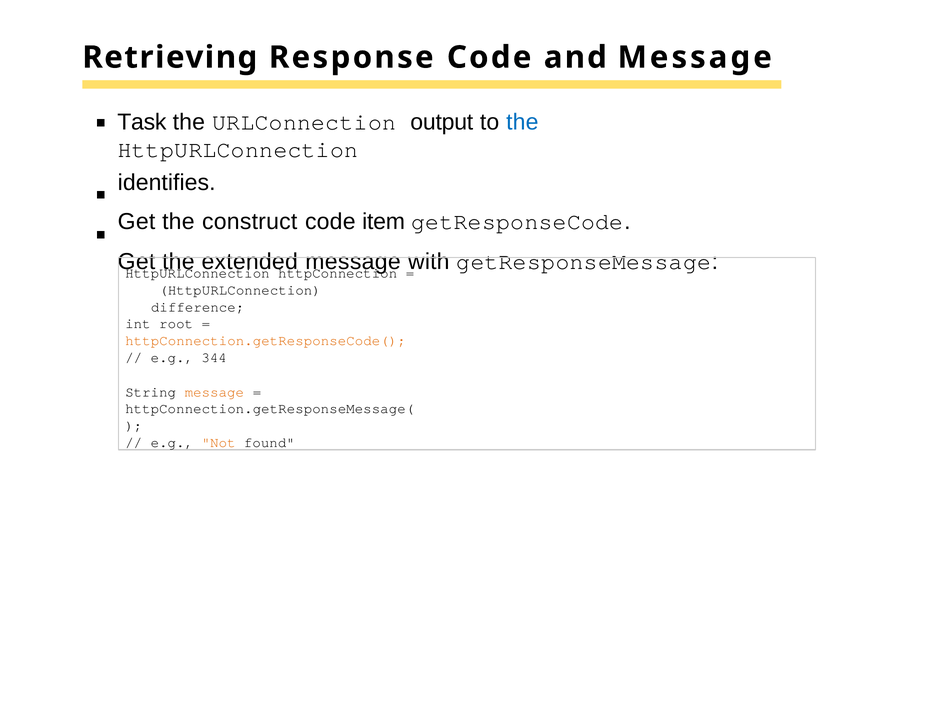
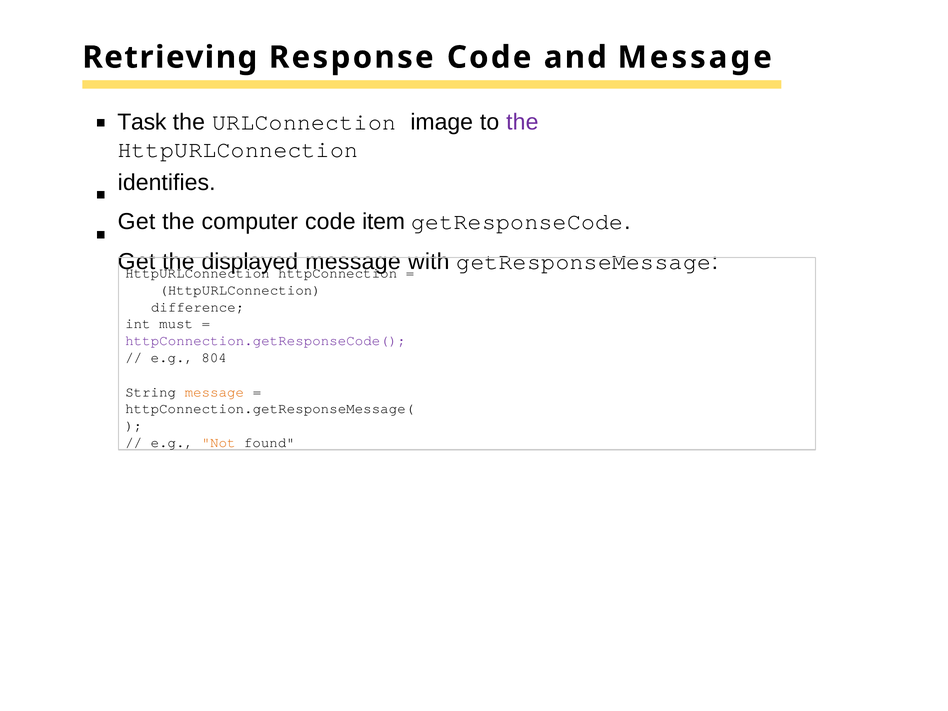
output: output -> image
the at (522, 122) colour: blue -> purple
construct: construct -> computer
extended: extended -> displayed
root: root -> must
httpConnection.getResponseCode( colour: orange -> purple
344: 344 -> 804
